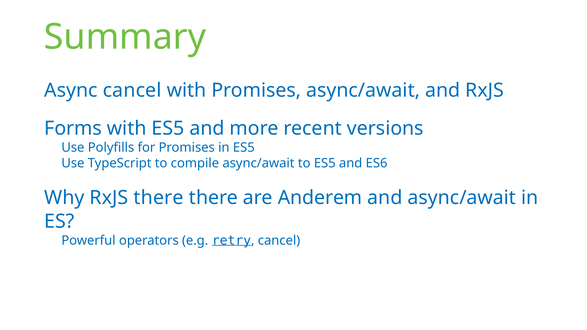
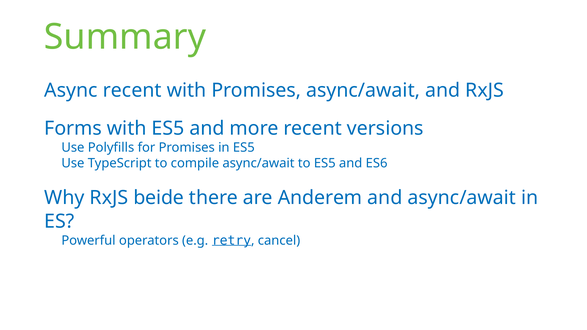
Async cancel: cancel -> recent
RxJS there: there -> beide
